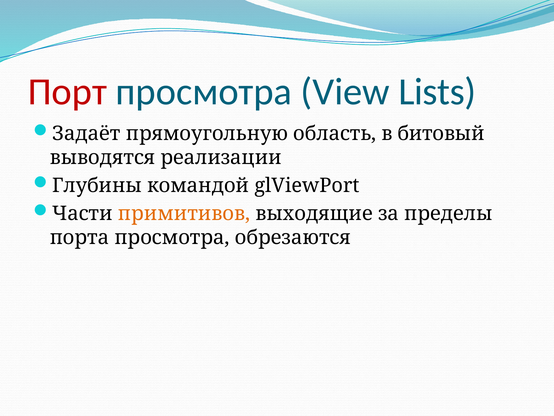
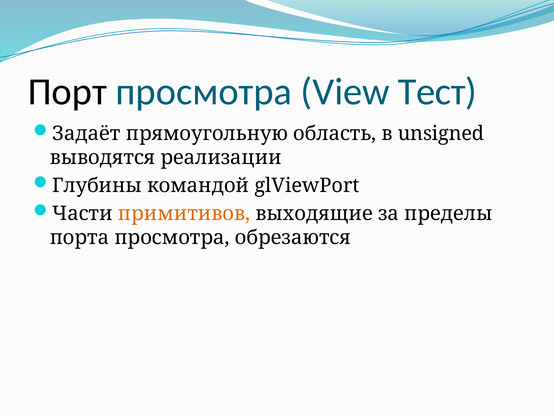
Порт colour: red -> black
Lists: Lists -> Тест
битовый: битовый -> unsigned
